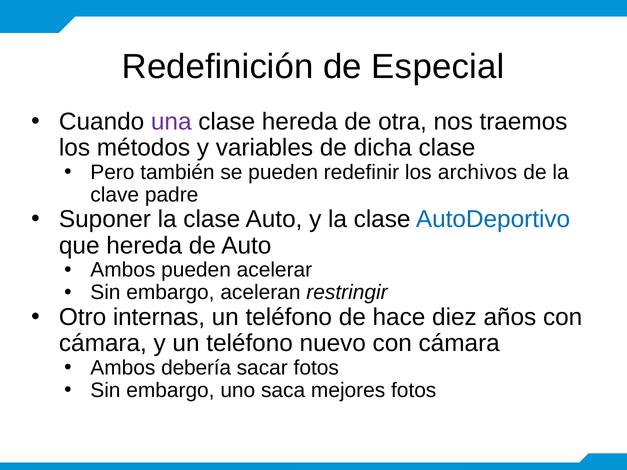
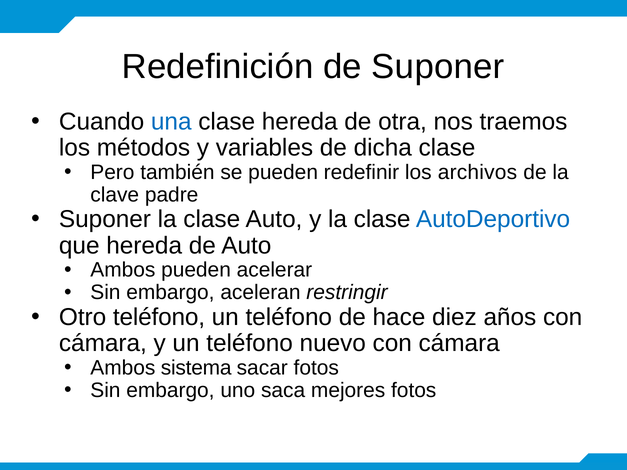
de Especial: Especial -> Suponer
una colour: purple -> blue
Otro internas: internas -> teléfono
debería: debería -> sistema
